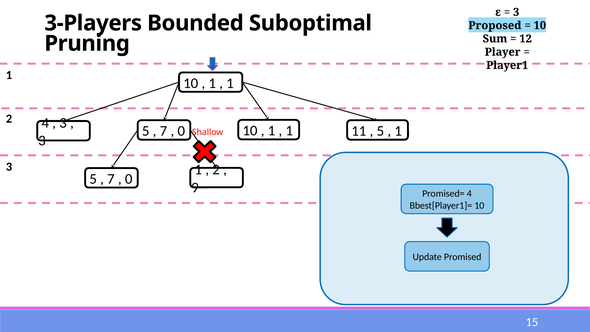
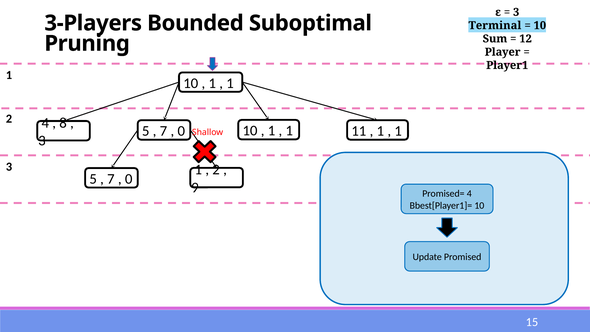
Proposed: Proposed -> Terminal
3 at (63, 123): 3 -> 8
5 at (380, 131): 5 -> 1
